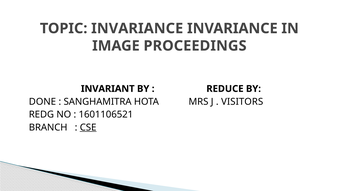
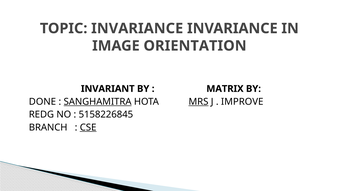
PROCEEDINGS: PROCEEDINGS -> ORIENTATION
REDUCE: REDUCE -> MATRIX
SANGHAMITRA underline: none -> present
MRS underline: none -> present
VISITORS: VISITORS -> IMPROVE
1601106521: 1601106521 -> 5158226845
